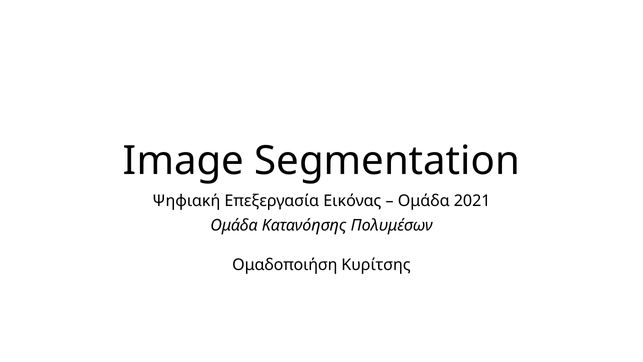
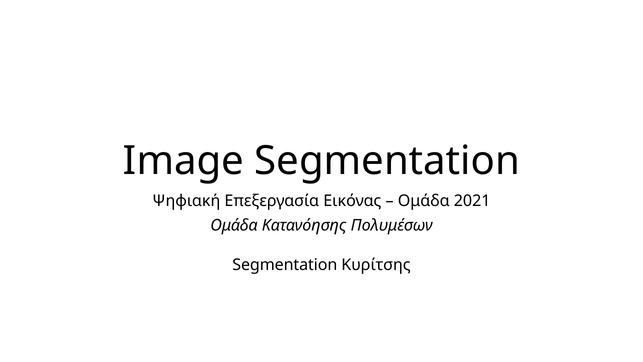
Ομαδοποιήση at (285, 265): Ομαδοποιήση -> Segmentation
